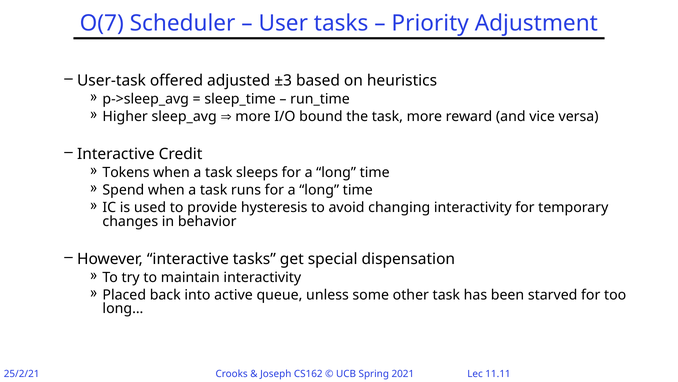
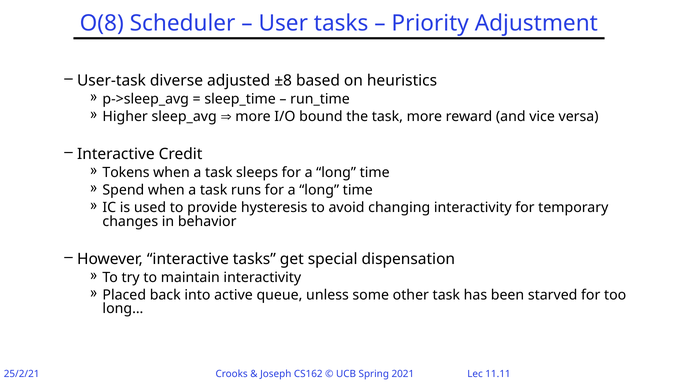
O(7: O(7 -> O(8
offered: offered -> diverse
±3: ±3 -> ±8
